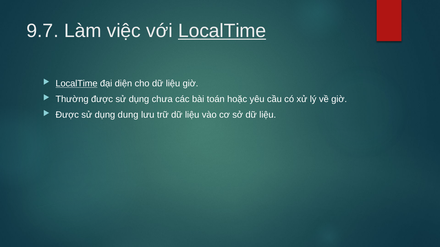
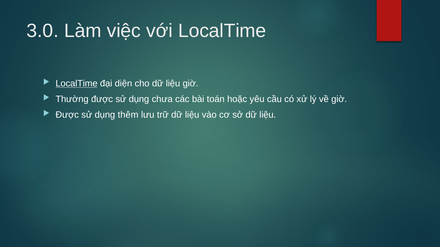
9.7: 9.7 -> 3.0
LocalTime at (222, 31) underline: present -> none
dung: dung -> thêm
